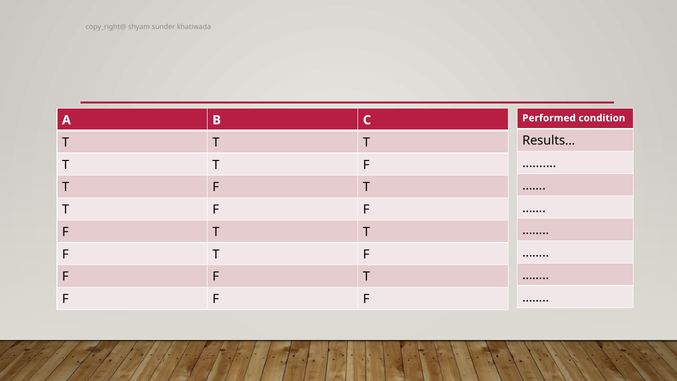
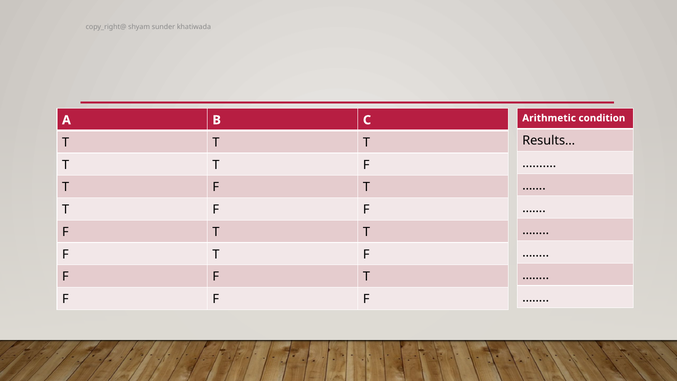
Performed: Performed -> Arithmetic
